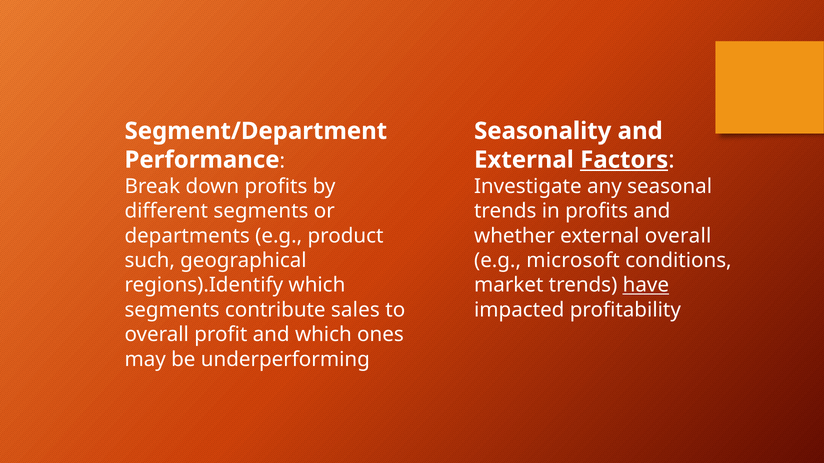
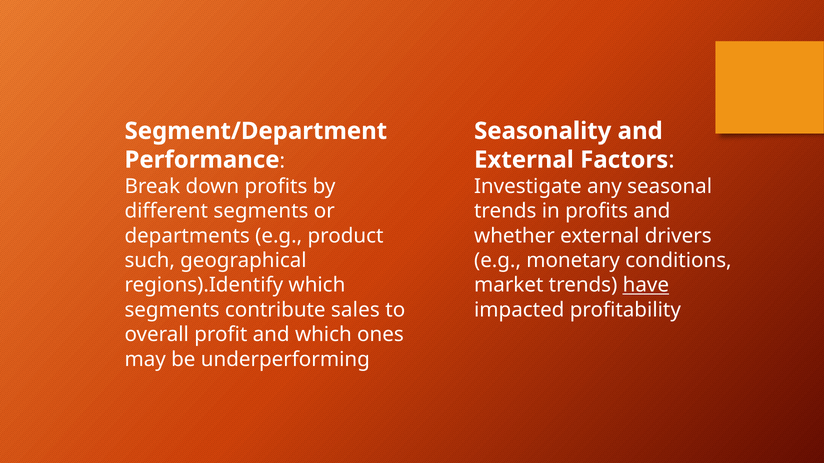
Factors underline: present -> none
external overall: overall -> drivers
microsoft: microsoft -> monetary
